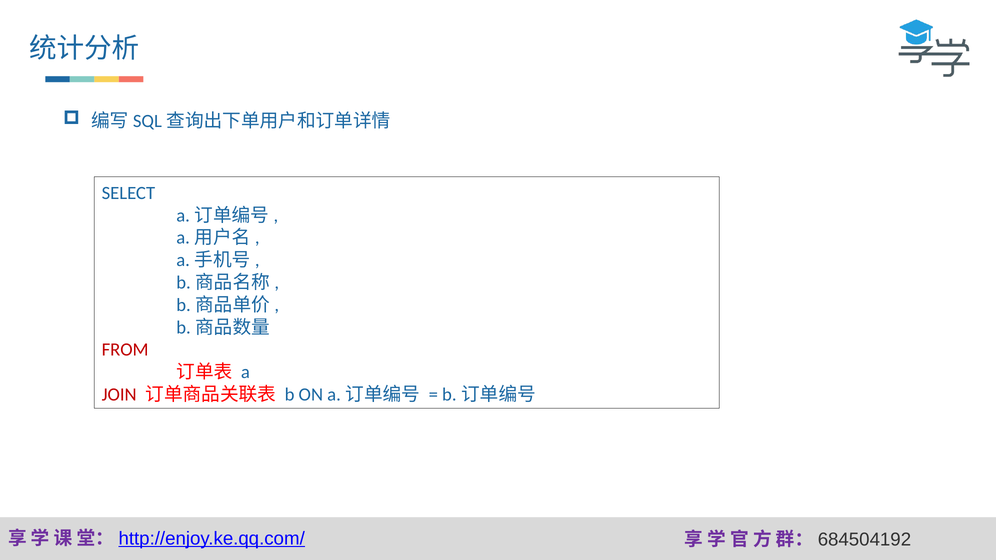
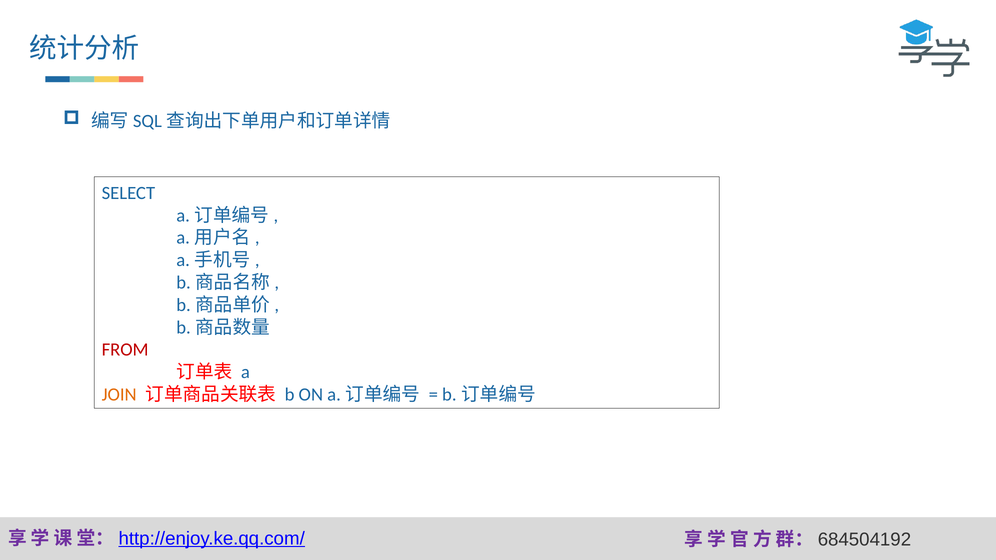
JOIN colour: red -> orange
